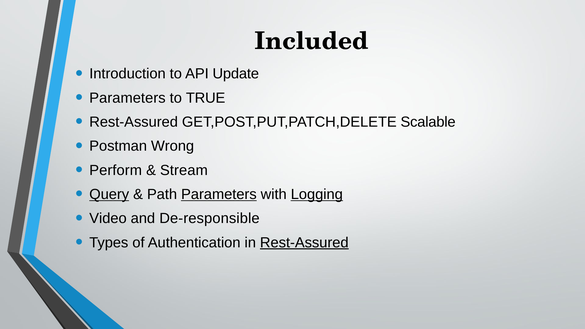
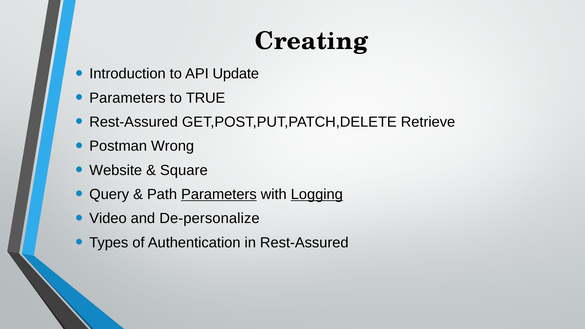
Included: Included -> Creating
Scalable: Scalable -> Retrieve
Perform: Perform -> Website
Stream: Stream -> Square
Query underline: present -> none
De-responsible: De-responsible -> De-personalize
Rest-Assured at (304, 243) underline: present -> none
